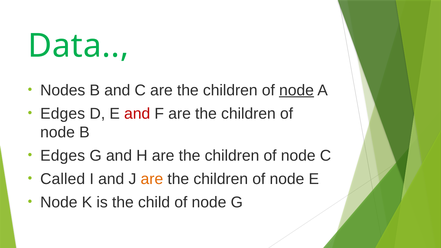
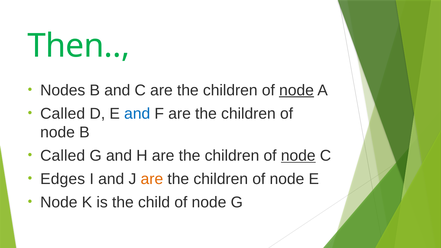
Data: Data -> Then
Edges at (63, 114): Edges -> Called
and at (137, 114) colour: red -> blue
Edges at (63, 156): Edges -> Called
node at (298, 156) underline: none -> present
Called: Called -> Edges
